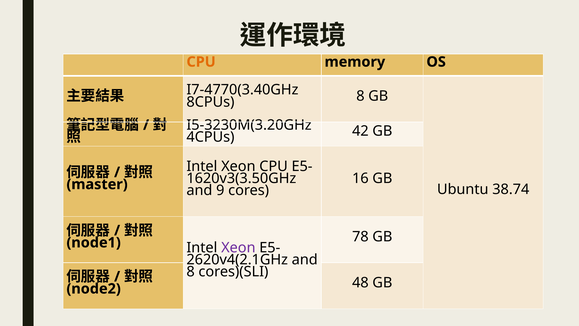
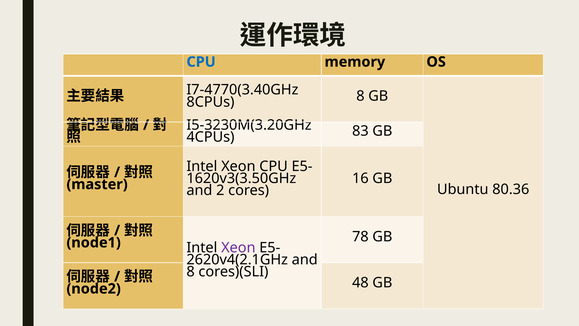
CPU at (201, 62) colour: orange -> blue
42: 42 -> 83
38.74: 38.74 -> 80.36
9: 9 -> 2
